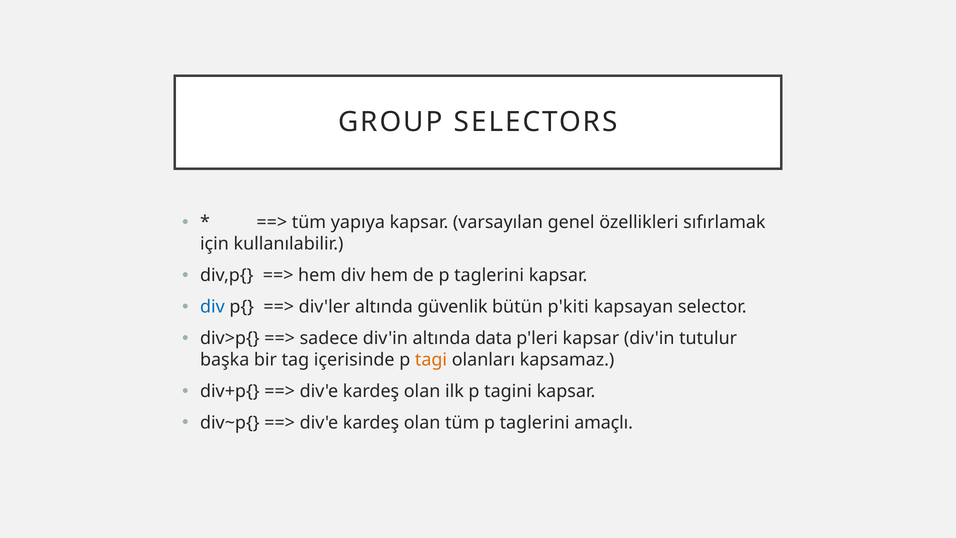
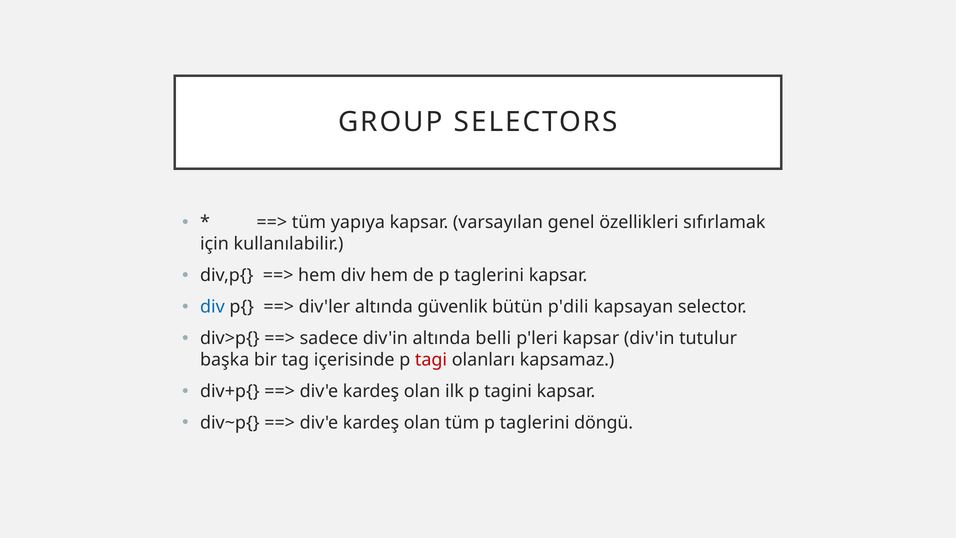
p'kiti: p'kiti -> p'dili
data: data -> belli
tagi colour: orange -> red
amaçlı: amaçlı -> döngü
